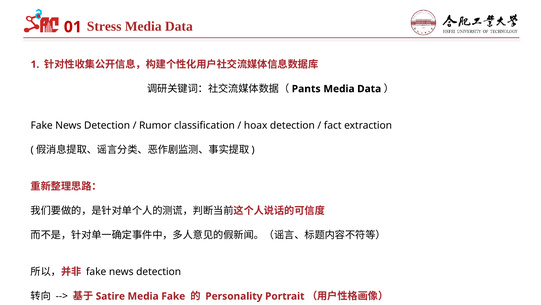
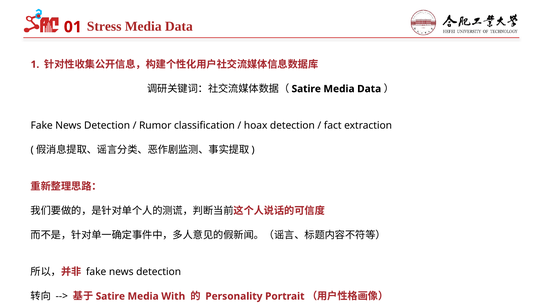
Pants at (306, 89): Pants -> Satire
Media Fake: Fake -> With
